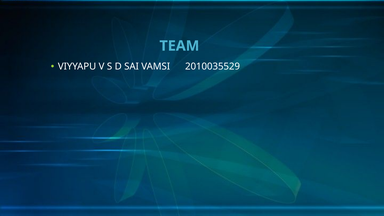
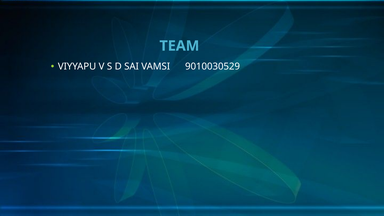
2010035529: 2010035529 -> 9010030529
